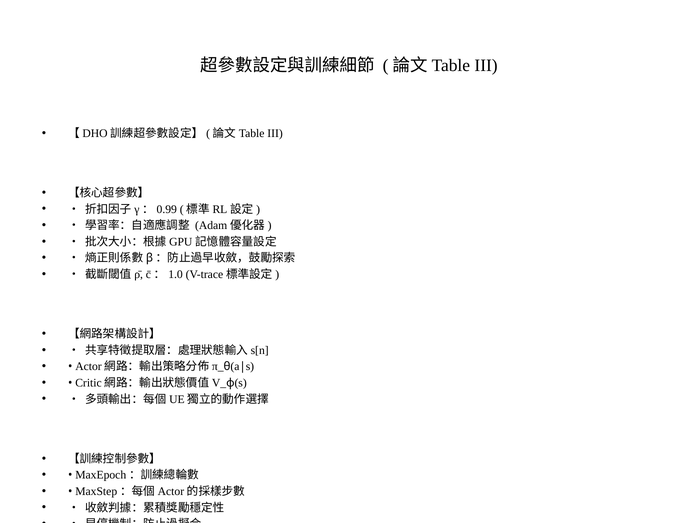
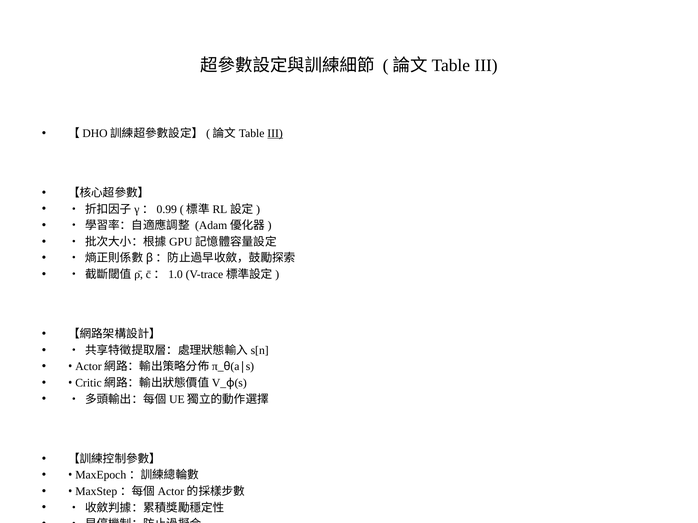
III at (275, 133) underline: none -> present
